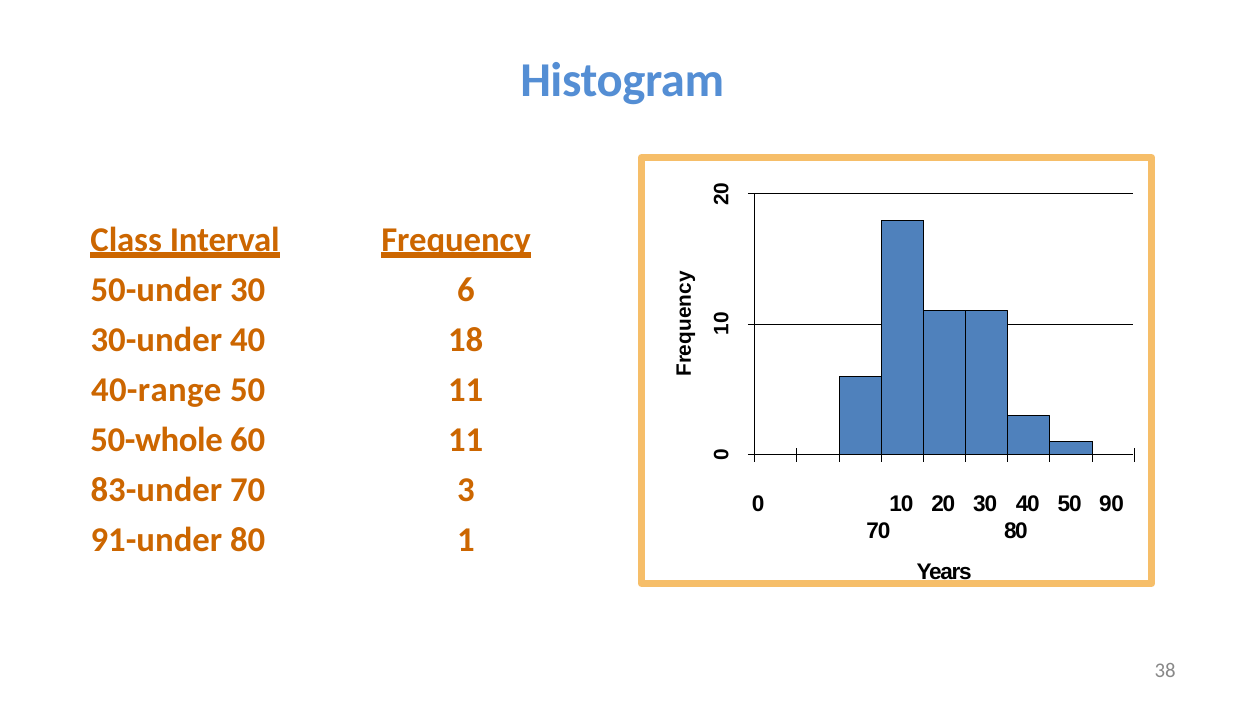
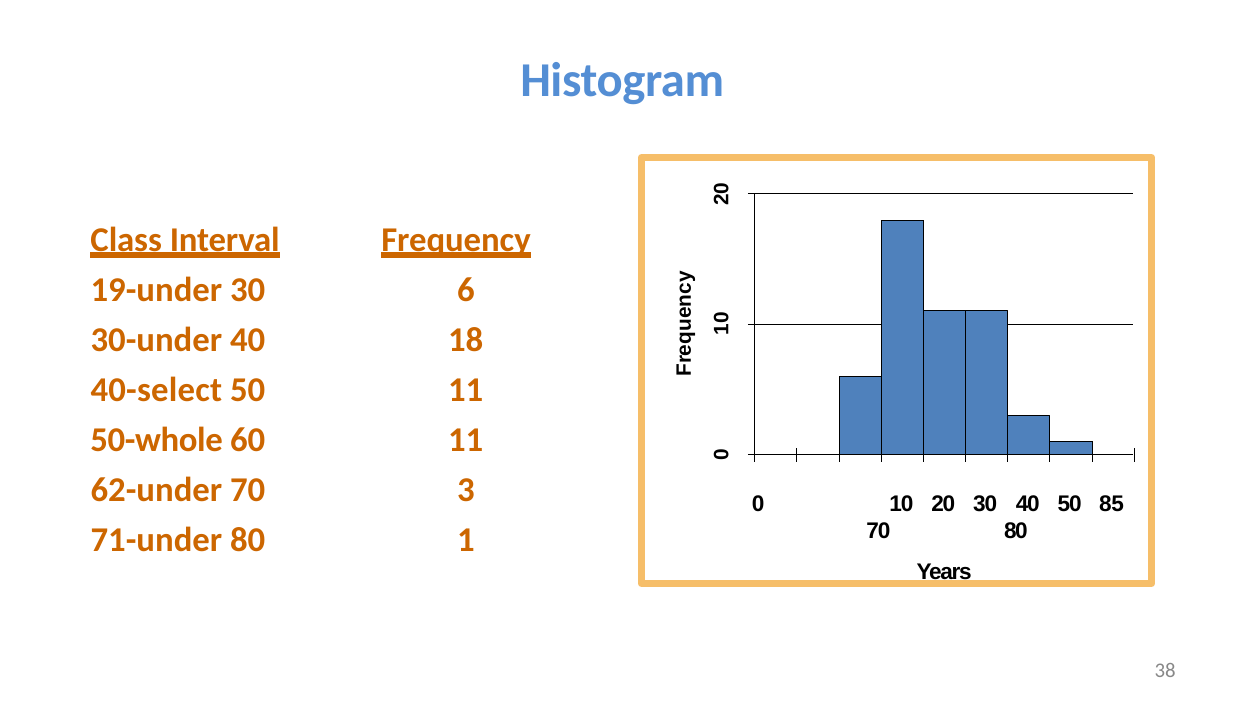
50-under: 50-under -> 19-under
40-range: 40-range -> 40-select
83-under: 83-under -> 62-under
90: 90 -> 85
91-under: 91-under -> 71-under
